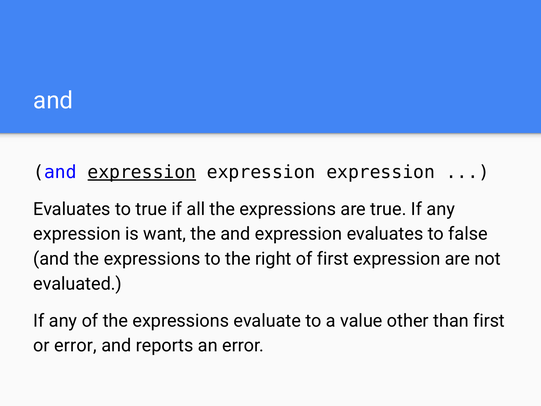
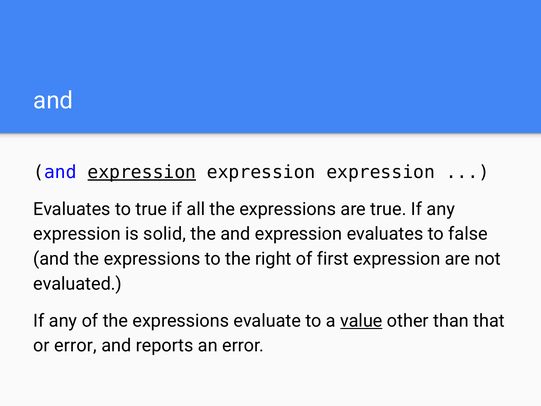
want: want -> solid
value underline: none -> present
than first: first -> that
